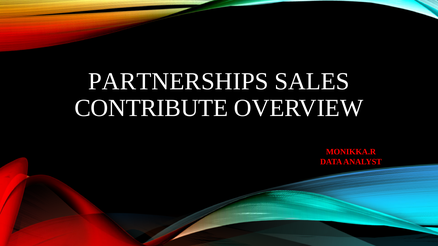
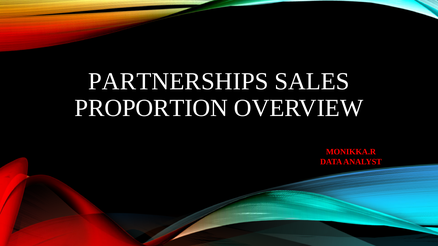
CONTRIBUTE: CONTRIBUTE -> PROPORTION
